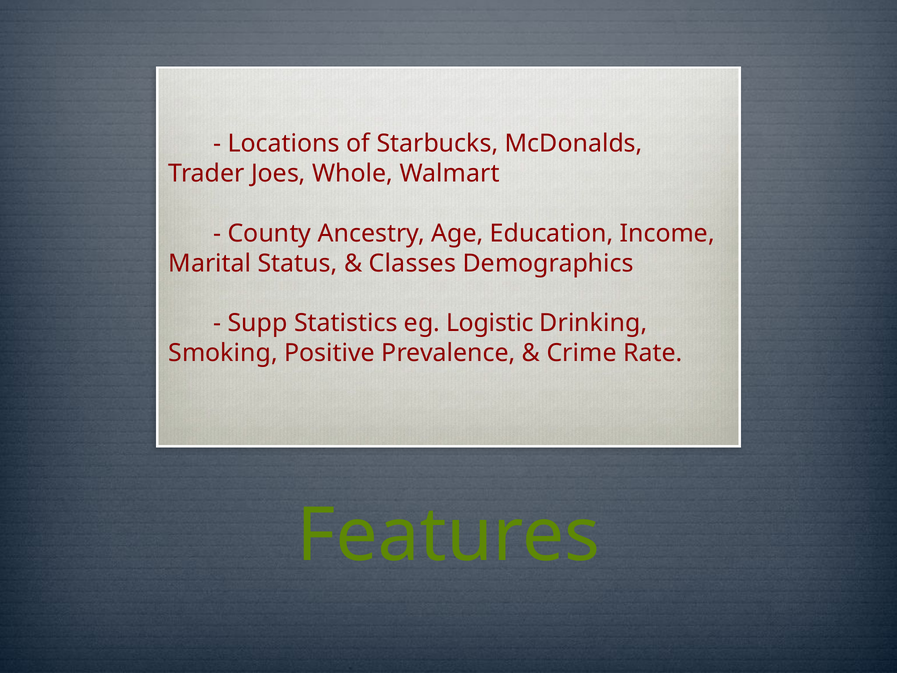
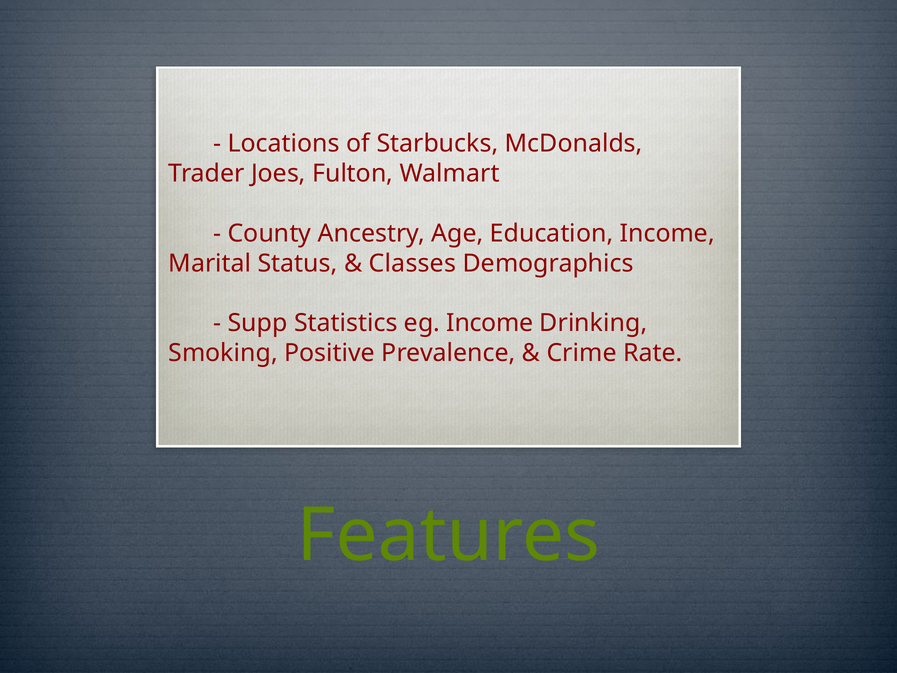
Whole: Whole -> Fulton
eg Logistic: Logistic -> Income
